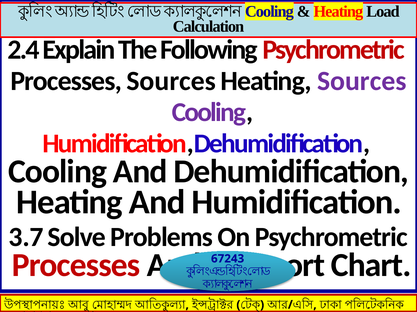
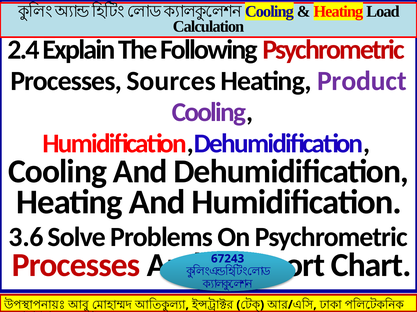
Heating Sources: Sources -> Product
3.7: 3.7 -> 3.6
